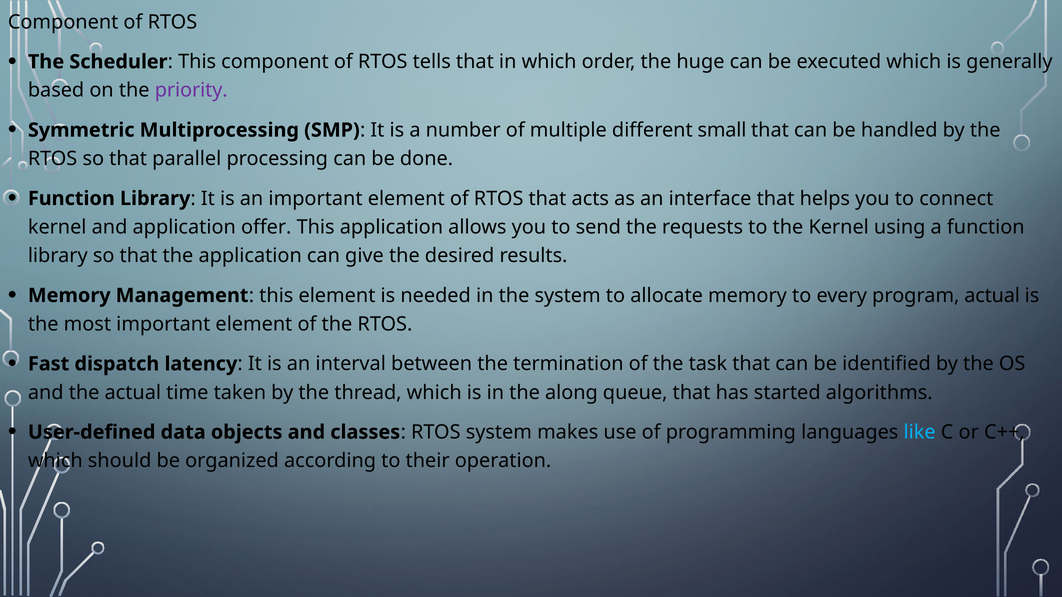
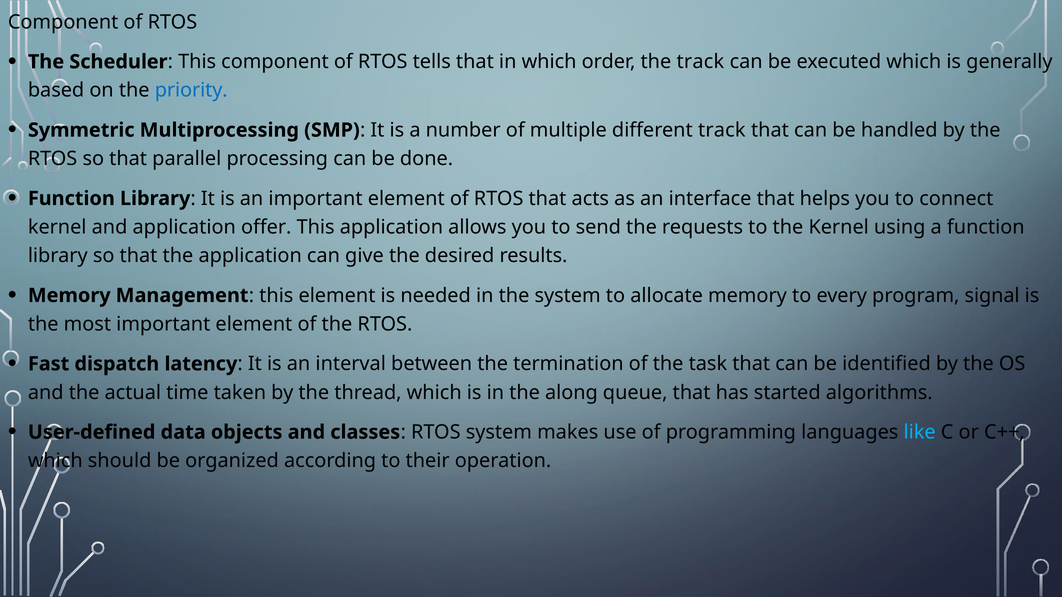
the huge: huge -> track
priority colour: purple -> blue
different small: small -> track
program actual: actual -> signal
